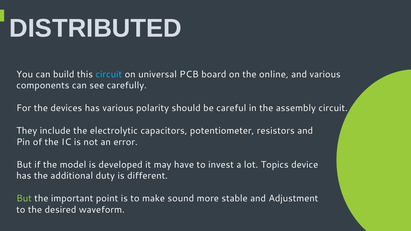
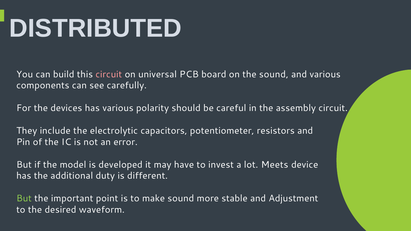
circuit at (109, 74) colour: light blue -> pink
the online: online -> sound
Topics: Topics -> Meets
